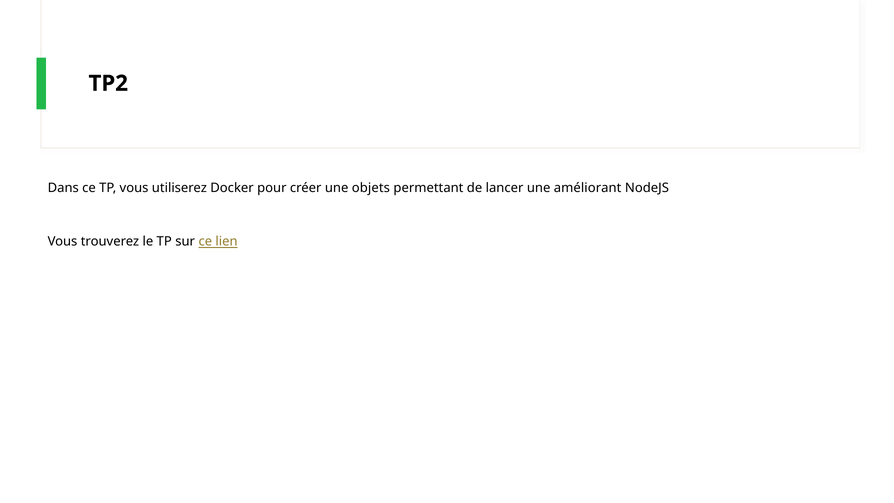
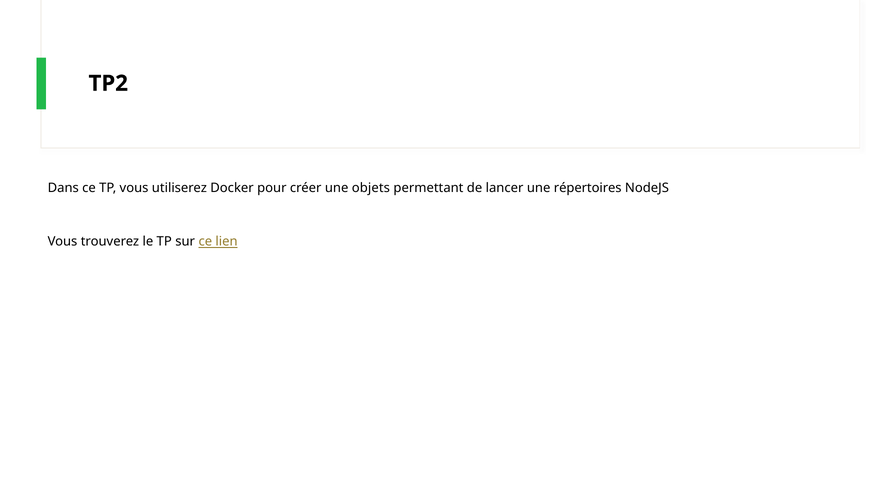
améliorant: améliorant -> répertoires
